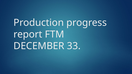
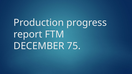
33: 33 -> 75
